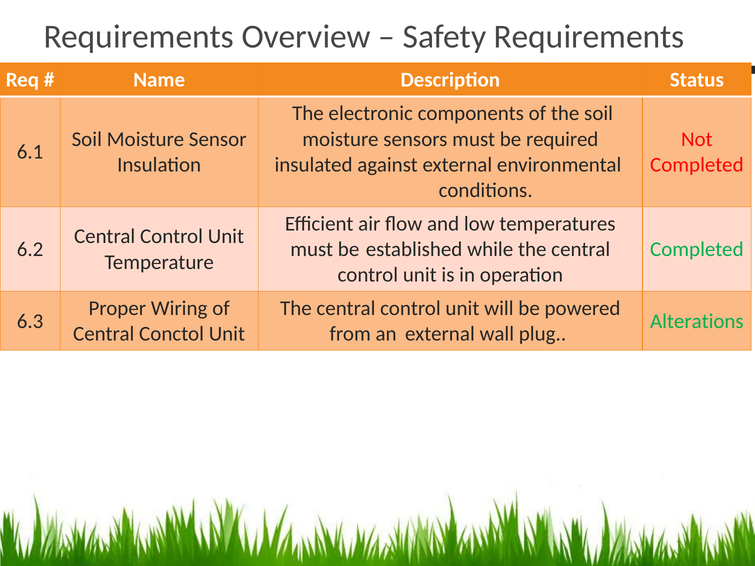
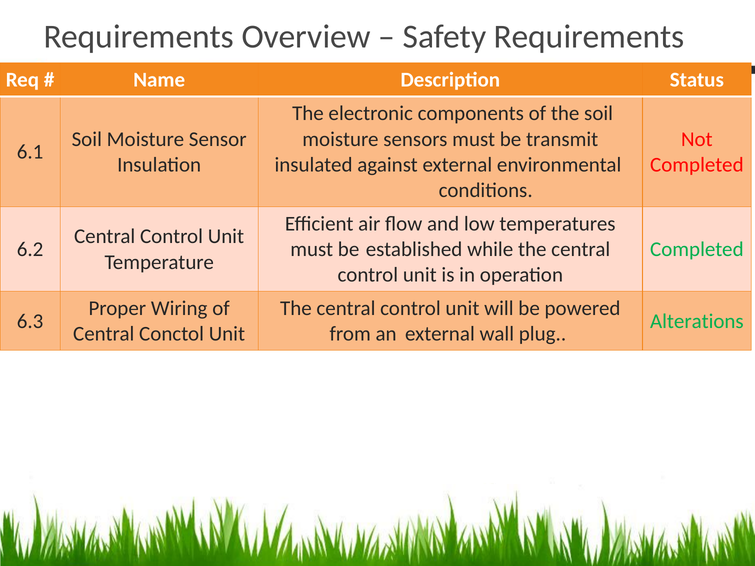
required: required -> transmit
